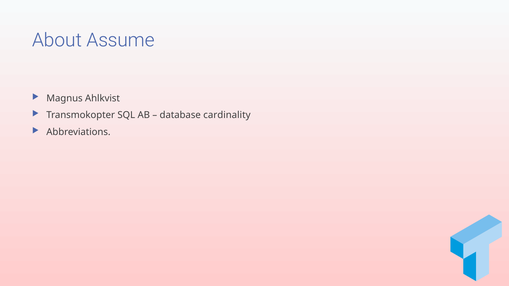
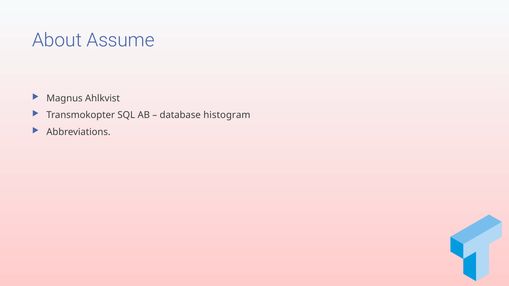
cardinality: cardinality -> histogram
